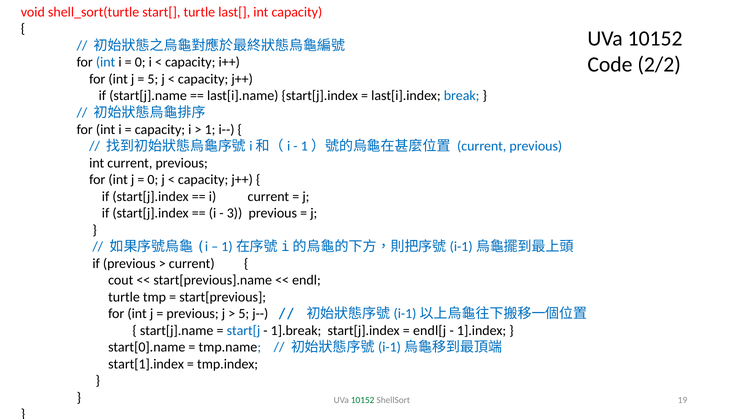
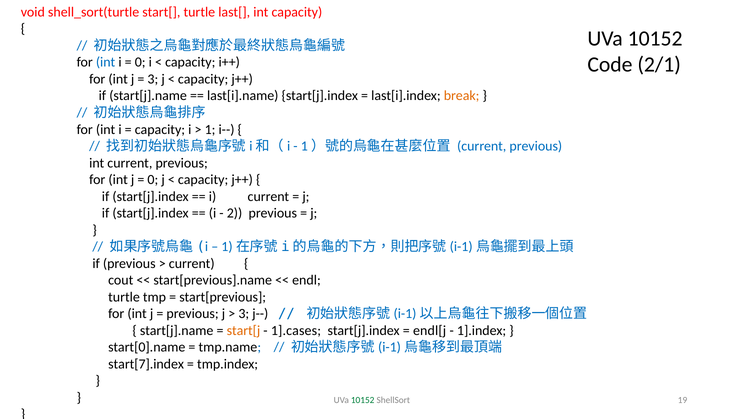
2/2: 2/2 -> 2/1
5 at (153, 79): 5 -> 3
break colour: blue -> orange
3: 3 -> 2
5 at (244, 313): 5 -> 3
start[j colour: blue -> orange
1].break: 1].break -> 1].cases
start[1].index: start[1].index -> start[7].index
